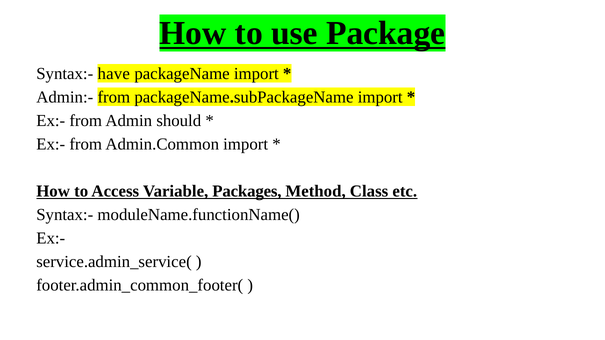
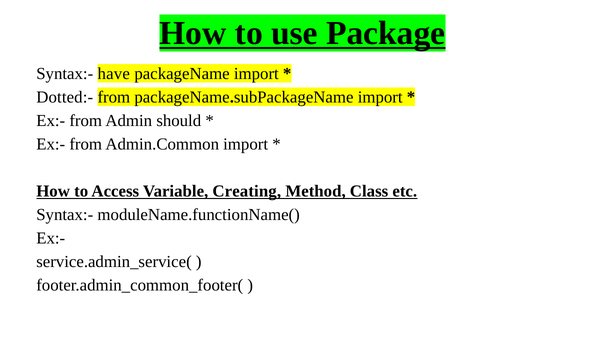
Admin:-: Admin:- -> Dotted:-
Packages: Packages -> Creating
